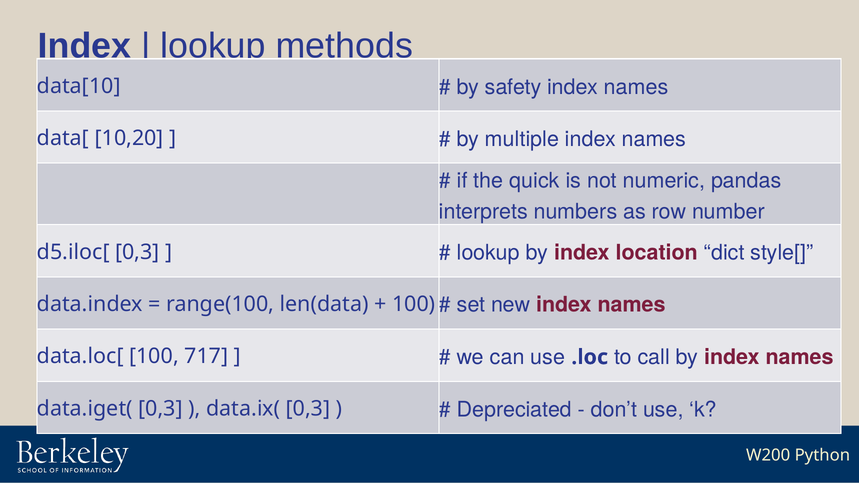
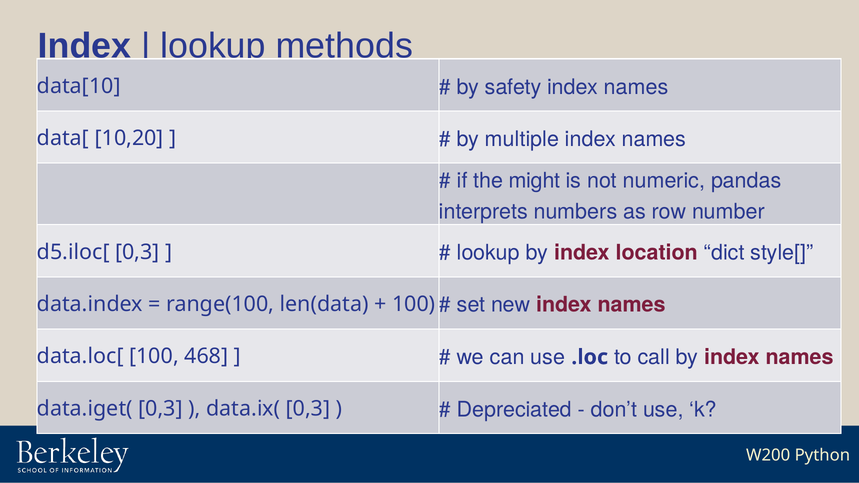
quick: quick -> might
717: 717 -> 468
